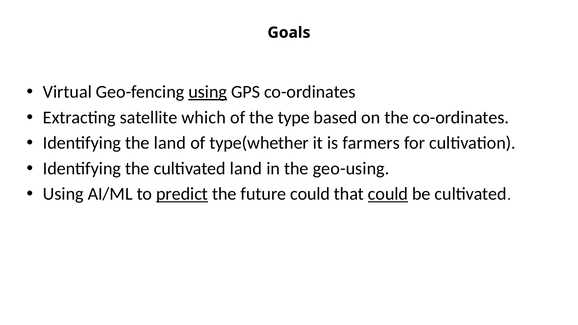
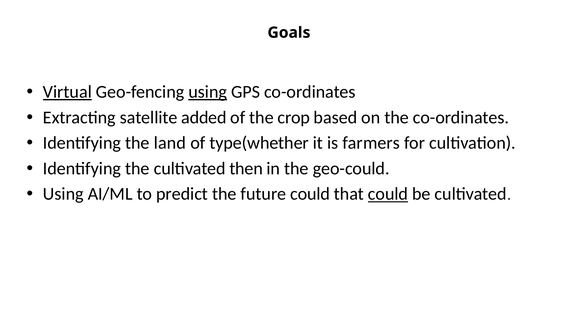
Virtual underline: none -> present
which: which -> added
type: type -> crop
cultivated land: land -> then
geo-using: geo-using -> geo-could
predict underline: present -> none
